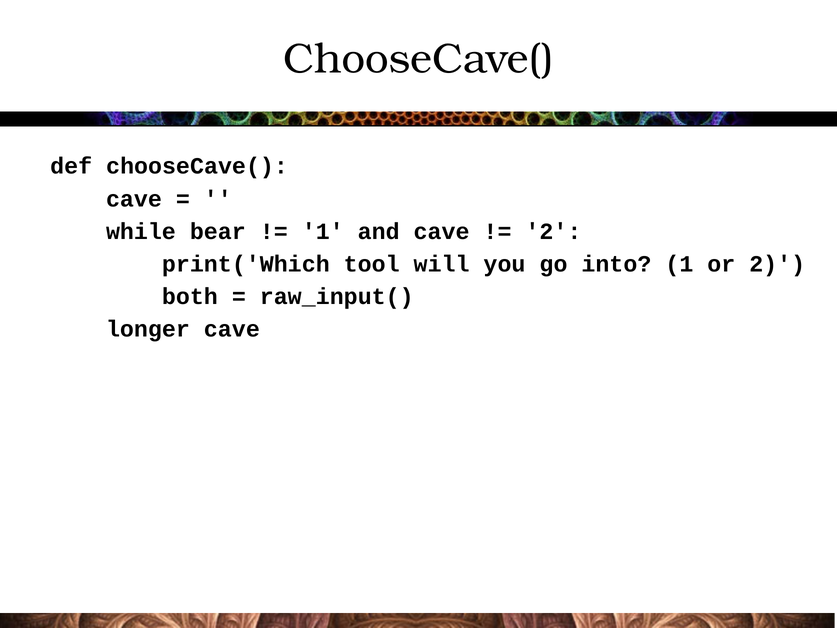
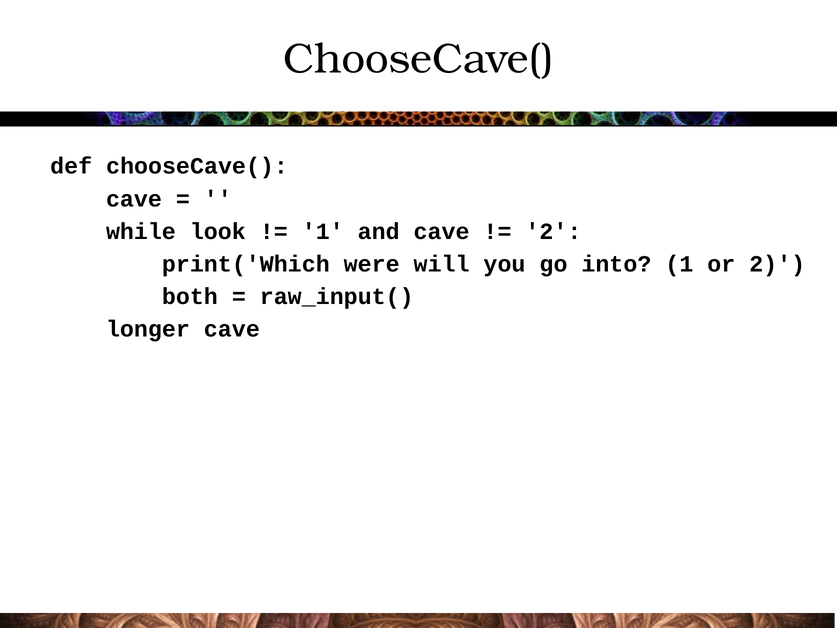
bear: bear -> look
tool: tool -> were
